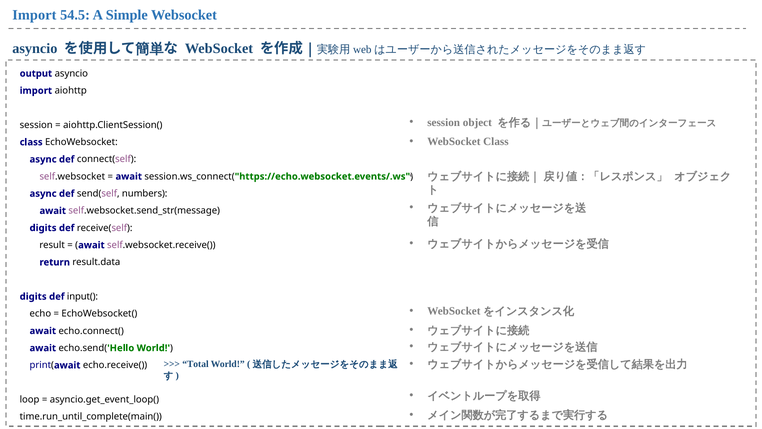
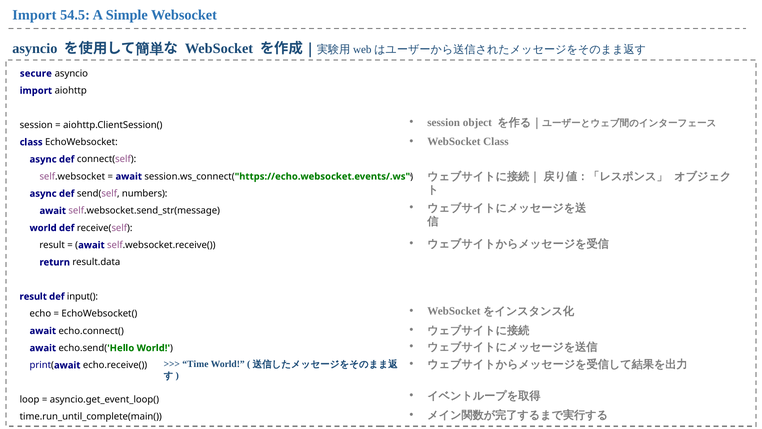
output: output -> secure
digits at (43, 228): digits -> world
digits at (33, 296): digits -> result
Total: Total -> Time
